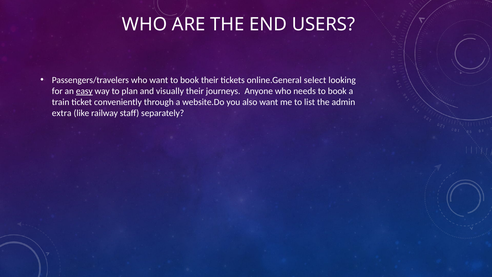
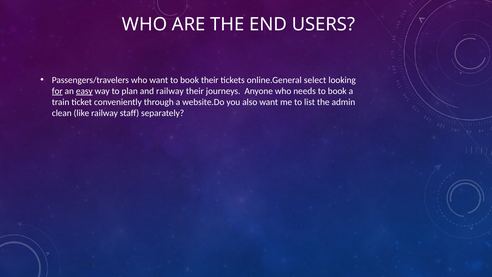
for underline: none -> present
and visually: visually -> railway
extra: extra -> clean
